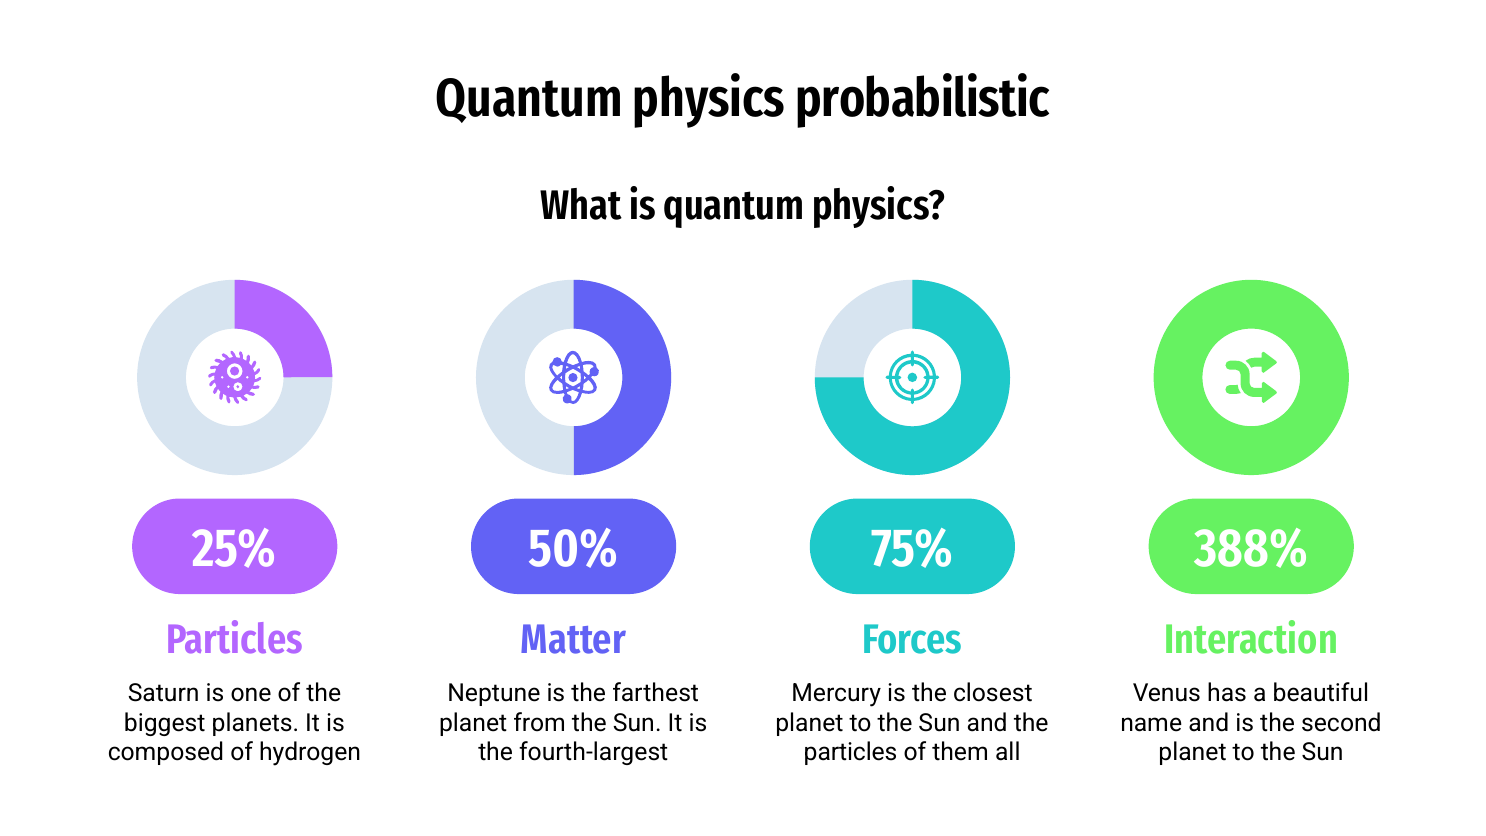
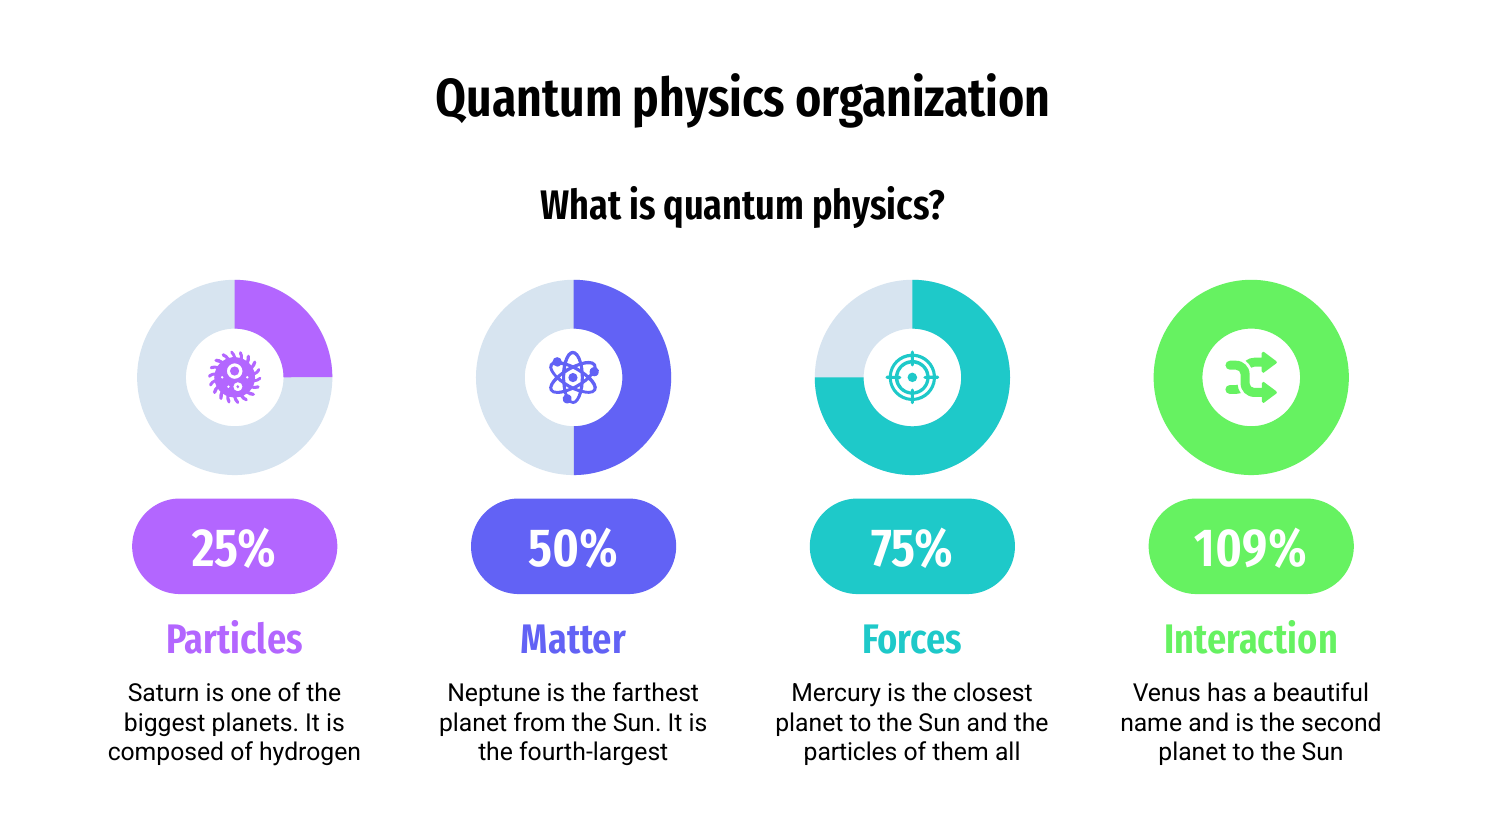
probabilistic: probabilistic -> organization
388%: 388% -> 109%
